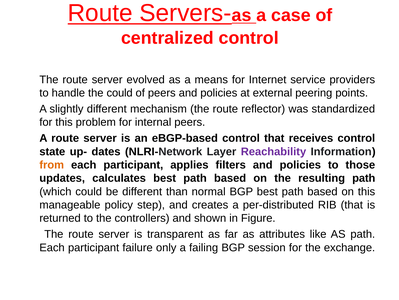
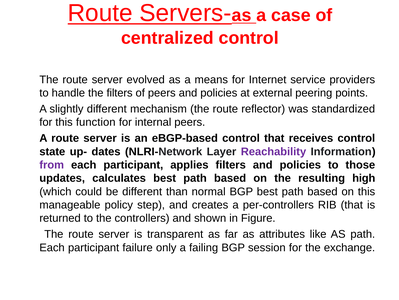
the could: could -> filters
problem: problem -> function
from colour: orange -> purple
resulting path: path -> high
per-distributed: per-distributed -> per-controllers
